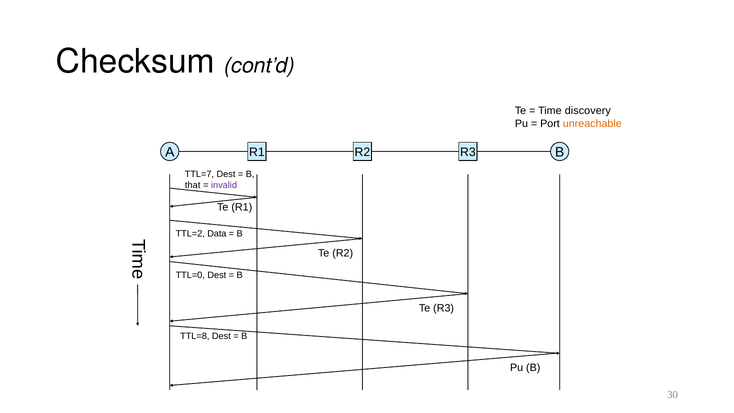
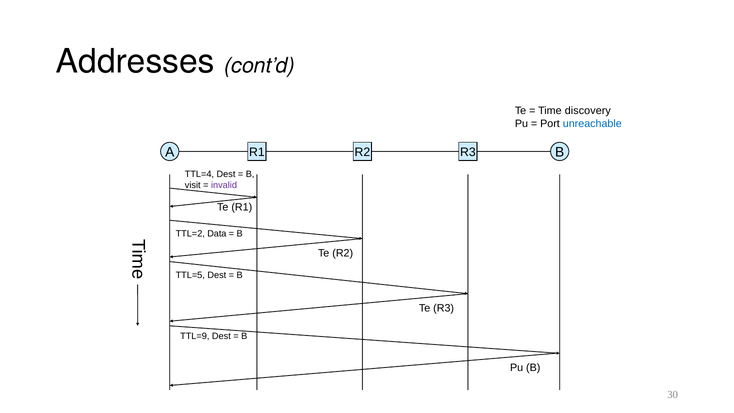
Checksum: Checksum -> Addresses
unreachable colour: orange -> blue
TTL=7: TTL=7 -> TTL=4
that: that -> visit
TTL=0: TTL=0 -> TTL=5
TTL=8: TTL=8 -> TTL=9
